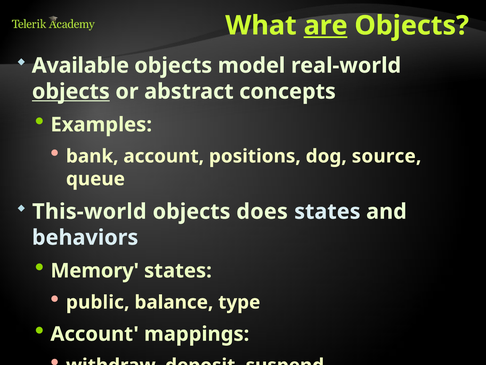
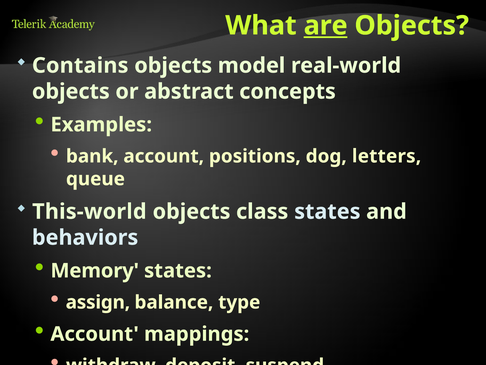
Available: Available -> Contains
objects at (71, 91) underline: present -> none
source: source -> letters
does: does -> class
public: public -> assign
